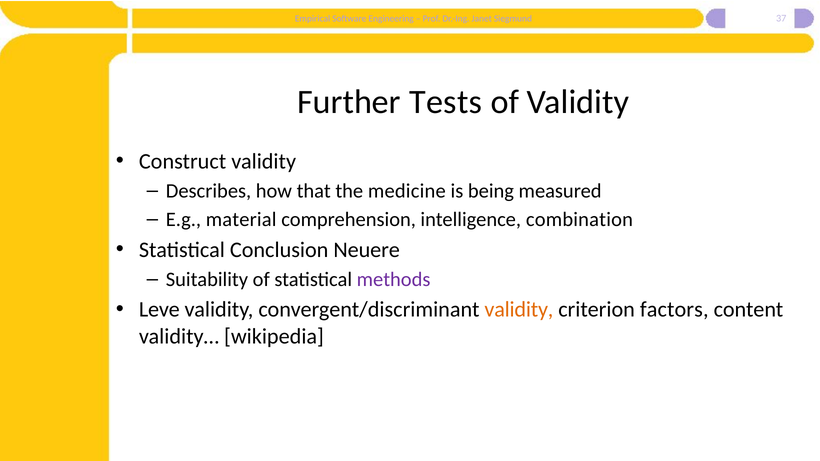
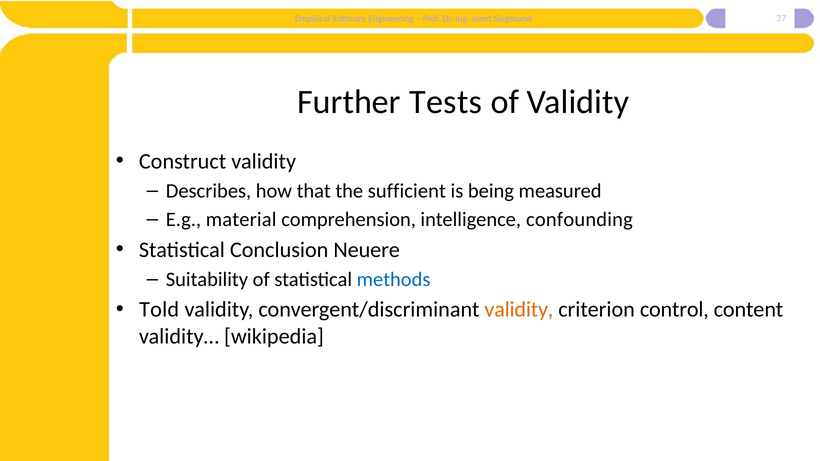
medicine: medicine -> sufficient
combination: combination -> confounding
methods colour: purple -> blue
Leve: Leve -> Told
factors: factors -> control
